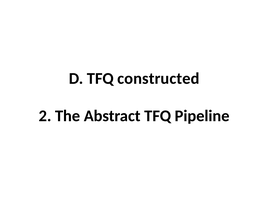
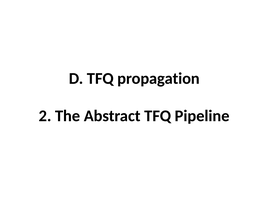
constructed: constructed -> propagation
